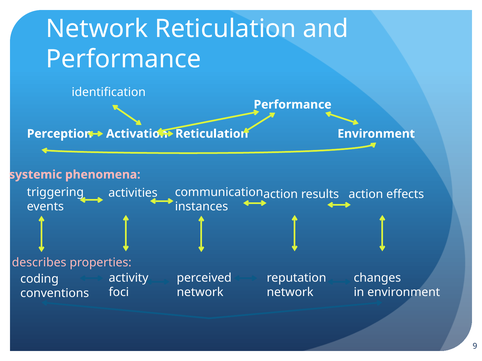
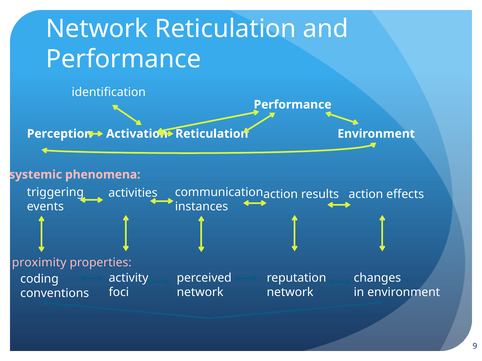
describes: describes -> proximity
